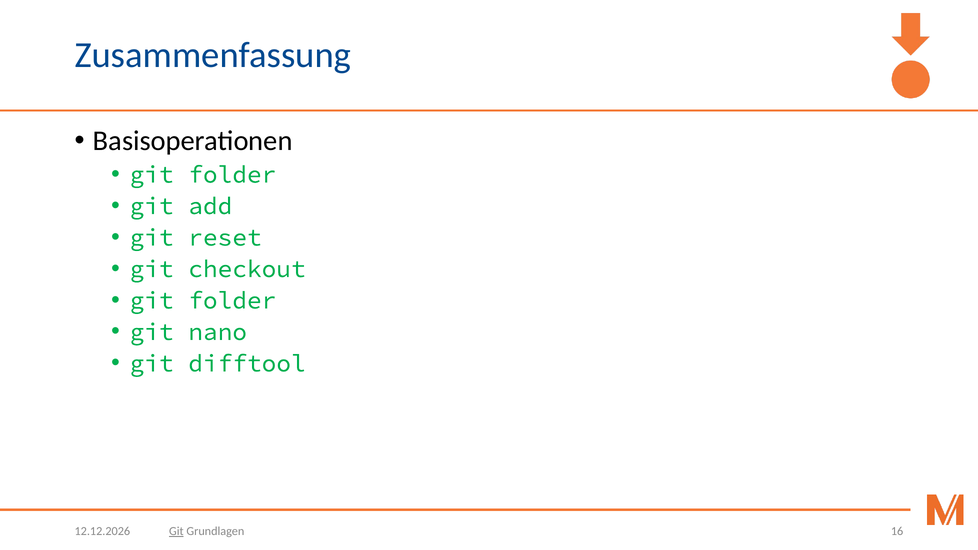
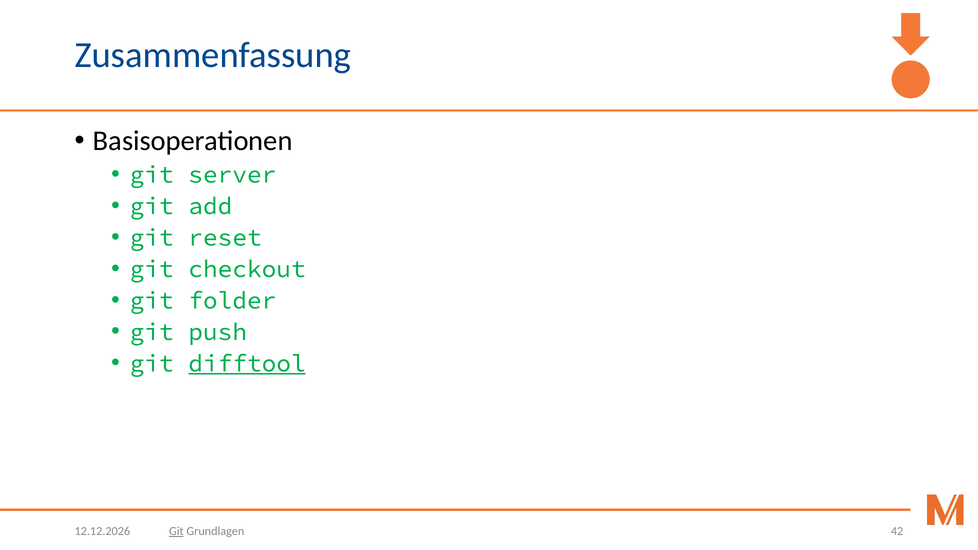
folder at (232, 175): folder -> server
nano: nano -> push
difftool underline: none -> present
16: 16 -> 42
